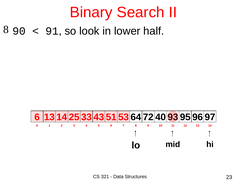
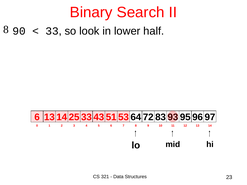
91: 91 -> 33
40: 40 -> 83
